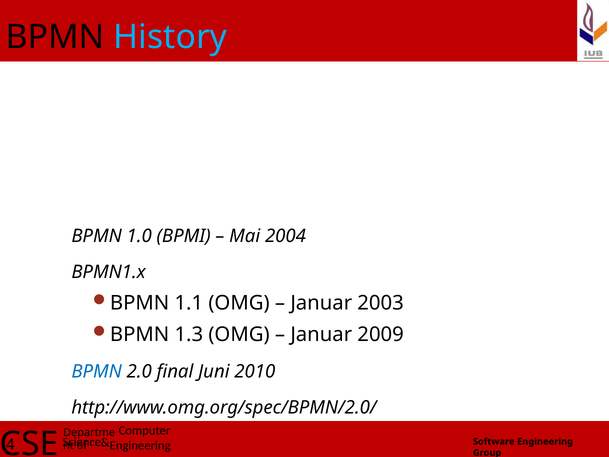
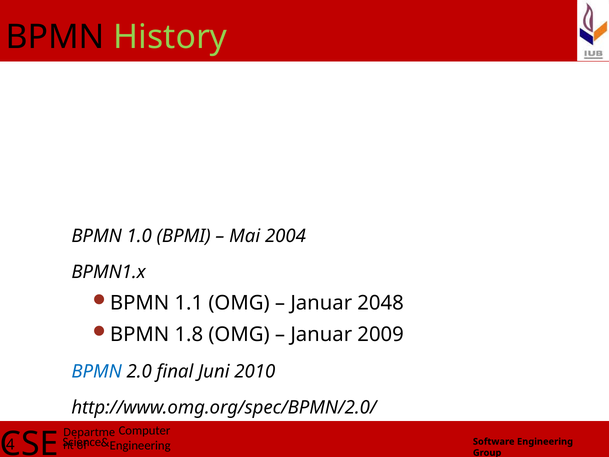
History colour: light blue -> light green
2003: 2003 -> 2048
1.3: 1.3 -> 1.8
